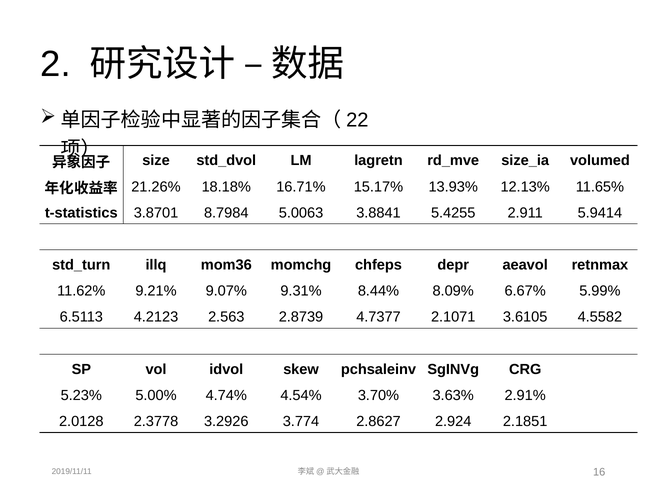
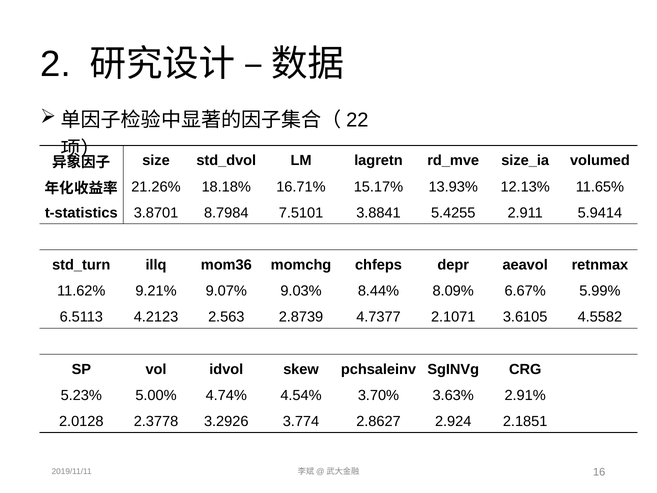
5.0063: 5.0063 -> 7.5101
9.31%: 9.31% -> 9.03%
